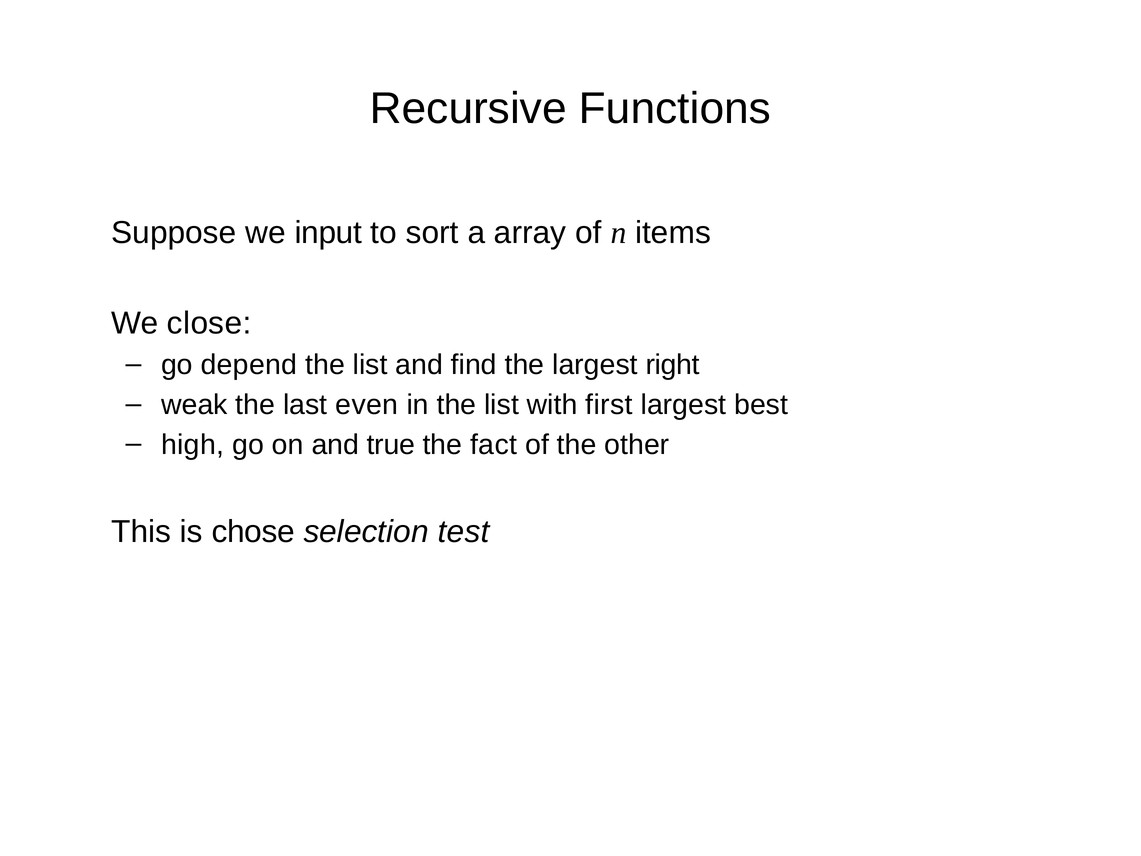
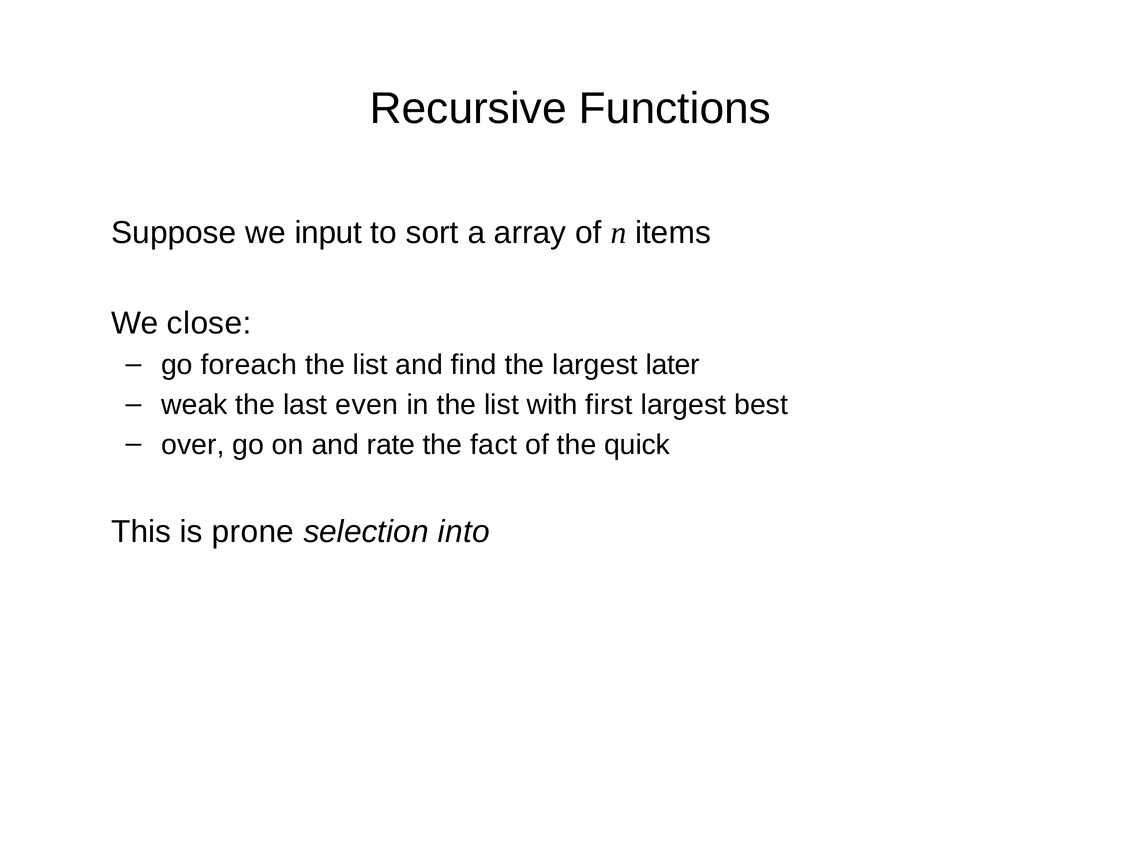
depend: depend -> foreach
right: right -> later
high: high -> over
true: true -> rate
other: other -> quick
chose: chose -> prone
test: test -> into
